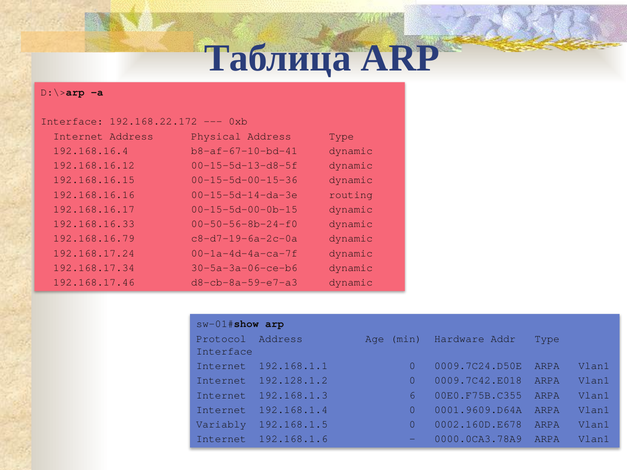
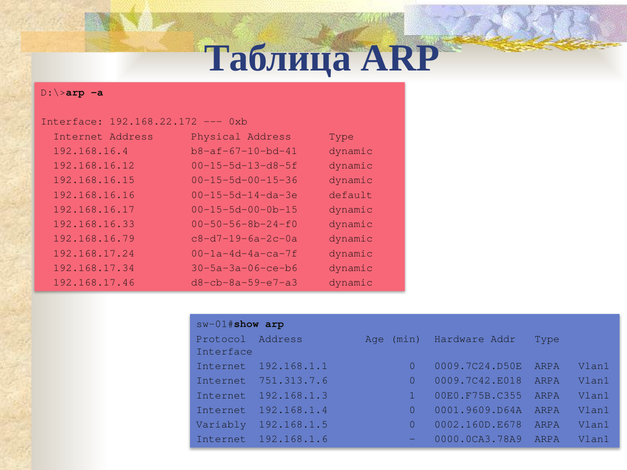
routing: routing -> default
192.128.1.2: 192.128.1.2 -> 751.313.7.6
6: 6 -> 1
